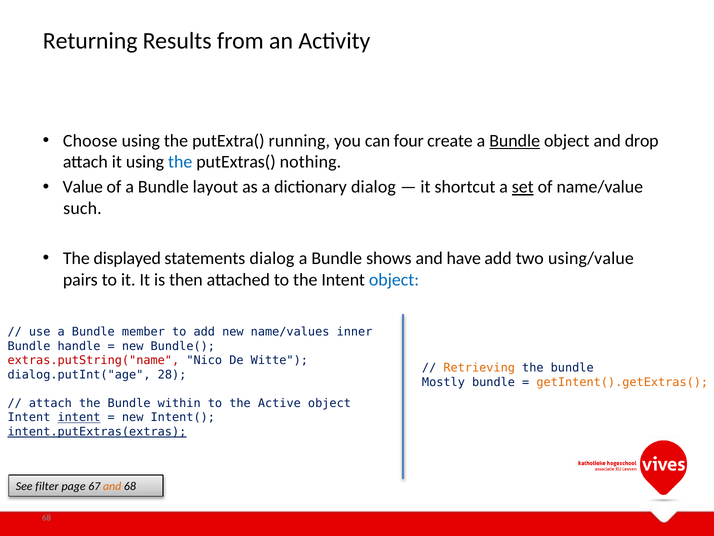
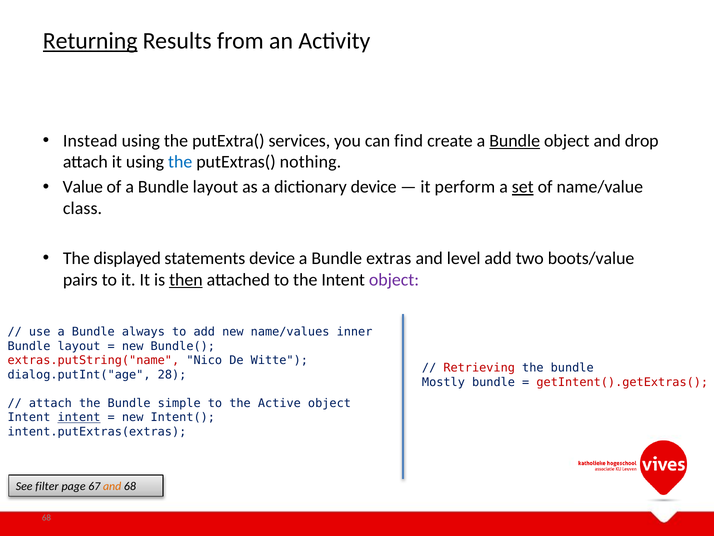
Returning underline: none -> present
Choose: Choose -> Instead
running: running -> services
four: four -> find
dictionary dialog: dialog -> device
shortcut: shortcut -> perform
such: such -> class
statements dialog: dialog -> device
shows: shows -> extras
have: have -> level
using/value: using/value -> boots/value
then underline: none -> present
object at (394, 280) colour: blue -> purple
member: member -> always
handle at (79, 346): handle -> layout
Retrieving colour: orange -> red
getIntent().getExtras( colour: orange -> red
within: within -> simple
intent.putExtras(extras underline: present -> none
